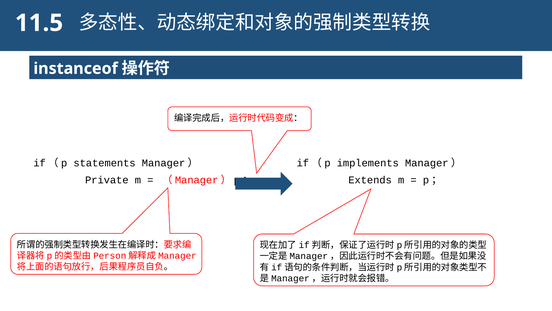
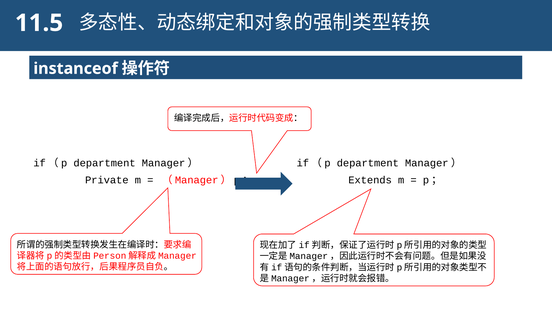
statements at (105, 163): statements -> department
implements at (368, 163): implements -> department
